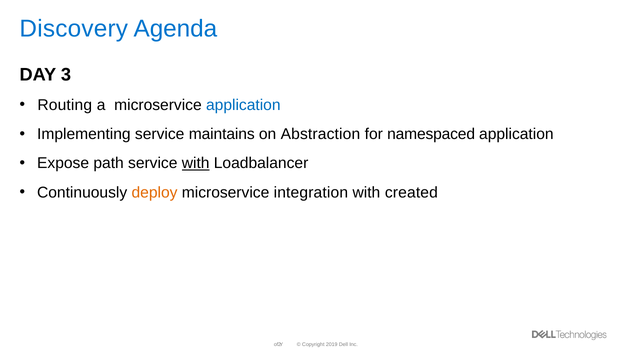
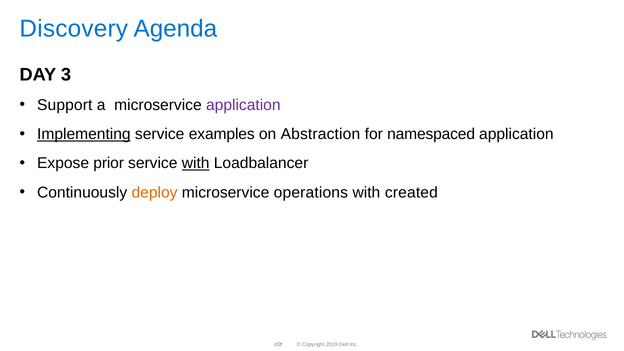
Routing: Routing -> Support
application at (243, 105) colour: blue -> purple
Implementing underline: none -> present
maintains: maintains -> examples
path: path -> prior
integration: integration -> operations
